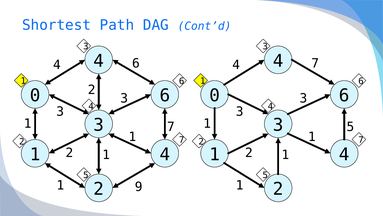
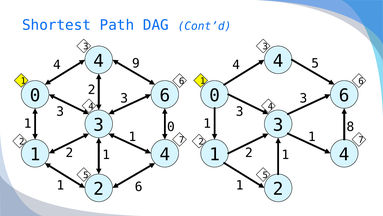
4 6: 6 -> 9
4 7: 7 -> 5
1 7: 7 -> 0
1 5: 5 -> 8
1 9: 9 -> 6
